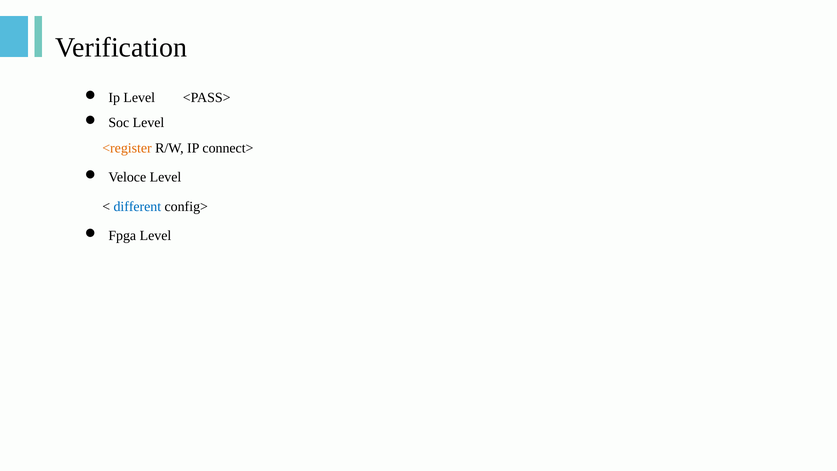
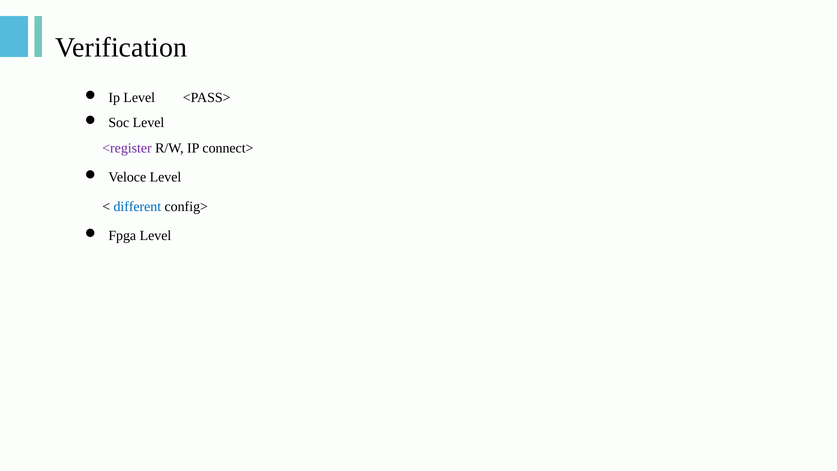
<register colour: orange -> purple
